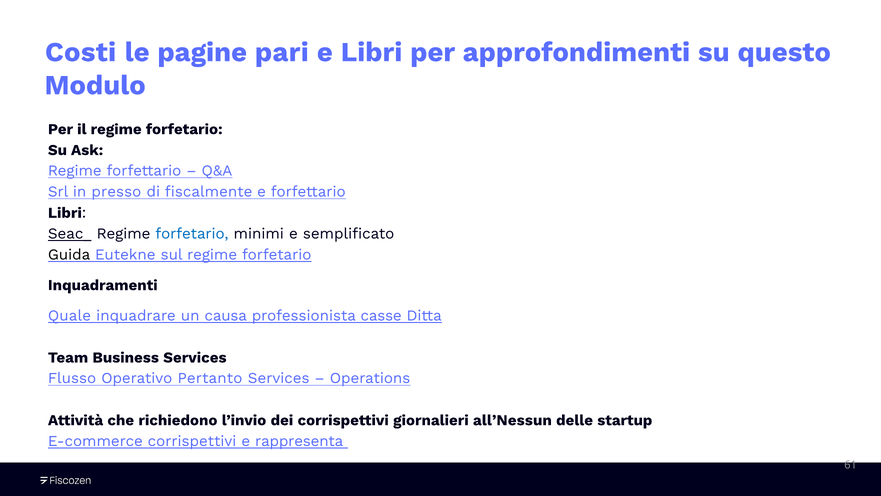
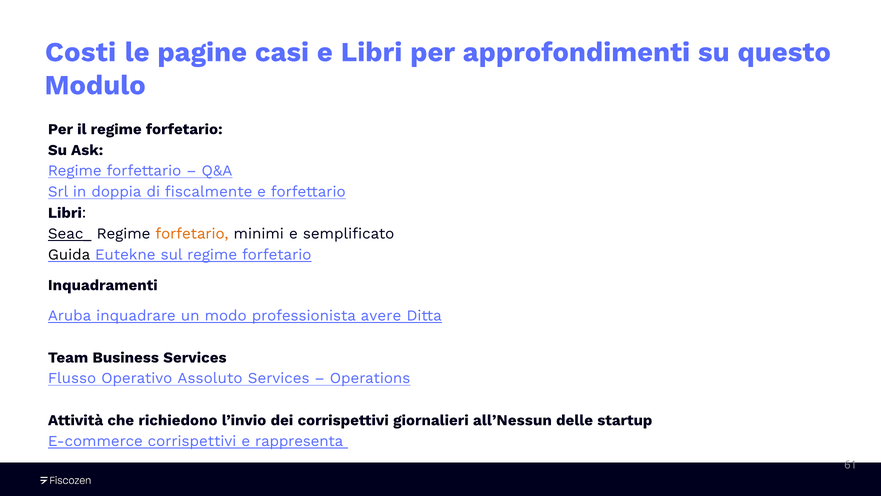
pari: pari -> casi
presso: presso -> doppia
forfetario at (192, 233) colour: blue -> orange
Quale: Quale -> Aruba
causa: causa -> modo
casse: casse -> avere
Pertanto: Pertanto -> Assoluto
